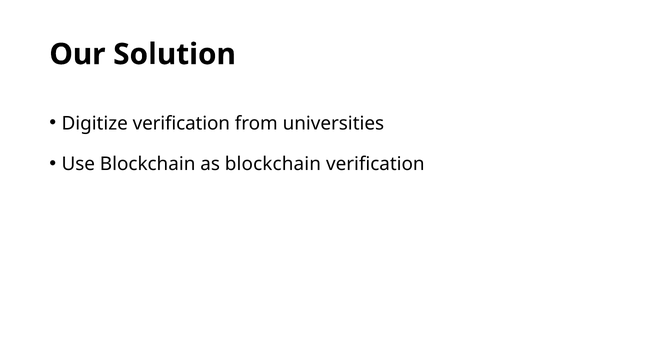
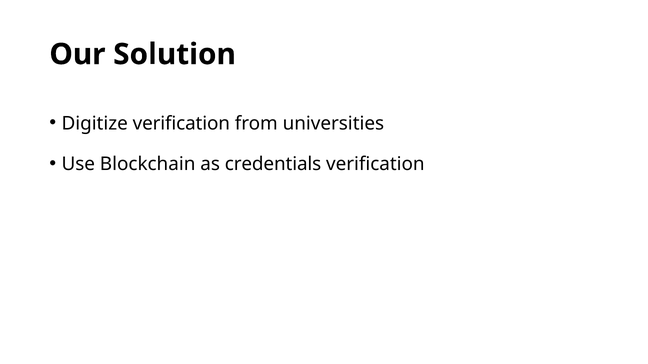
as blockchain: blockchain -> credentials
